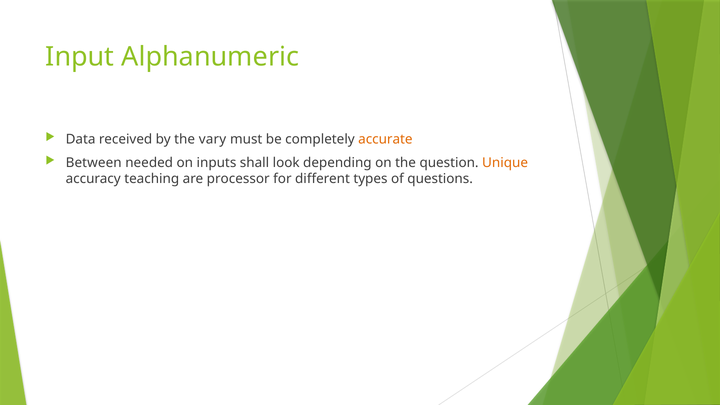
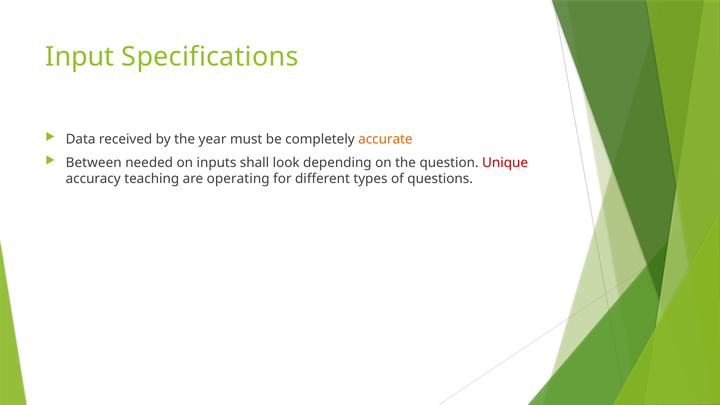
Alphanumeric: Alphanumeric -> Specifications
vary: vary -> year
Unique colour: orange -> red
processor: processor -> operating
